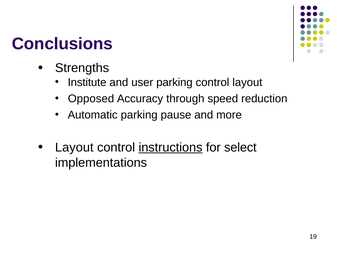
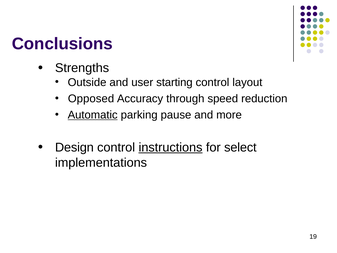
Institute: Institute -> Outside
user parking: parking -> starting
Automatic underline: none -> present
Layout at (74, 147): Layout -> Design
